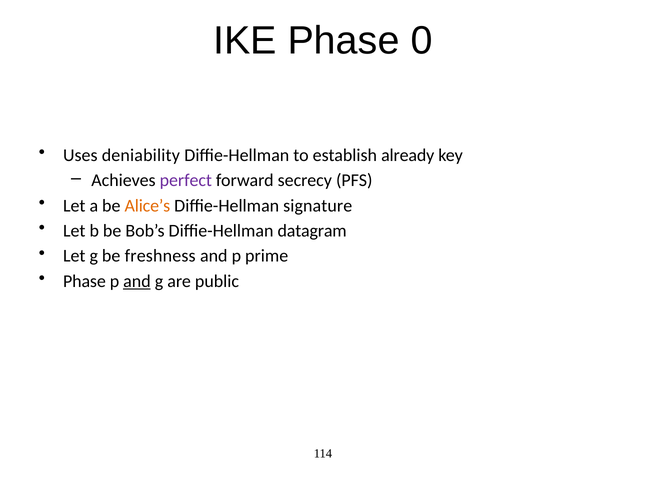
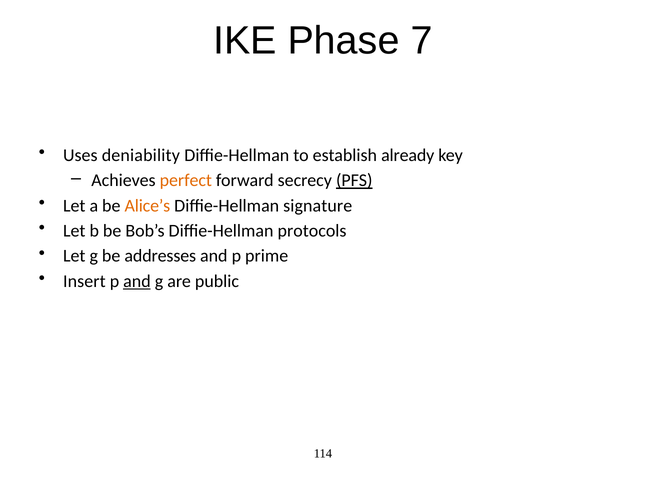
0: 0 -> 7
perfect colour: purple -> orange
PFS underline: none -> present
datagram: datagram -> protocols
freshness: freshness -> addresses
Phase at (84, 281): Phase -> Insert
